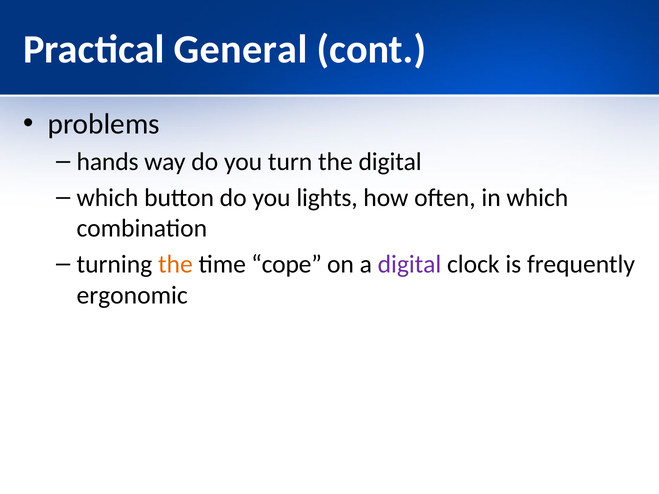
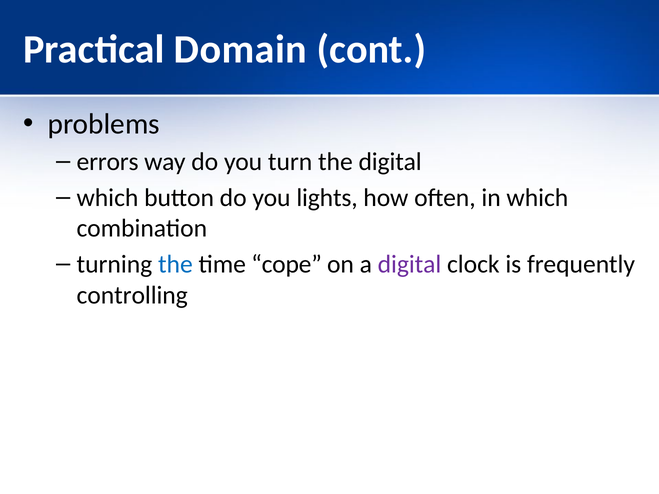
General: General -> Domain
hands: hands -> errors
the at (175, 264) colour: orange -> blue
ergonomic: ergonomic -> controlling
